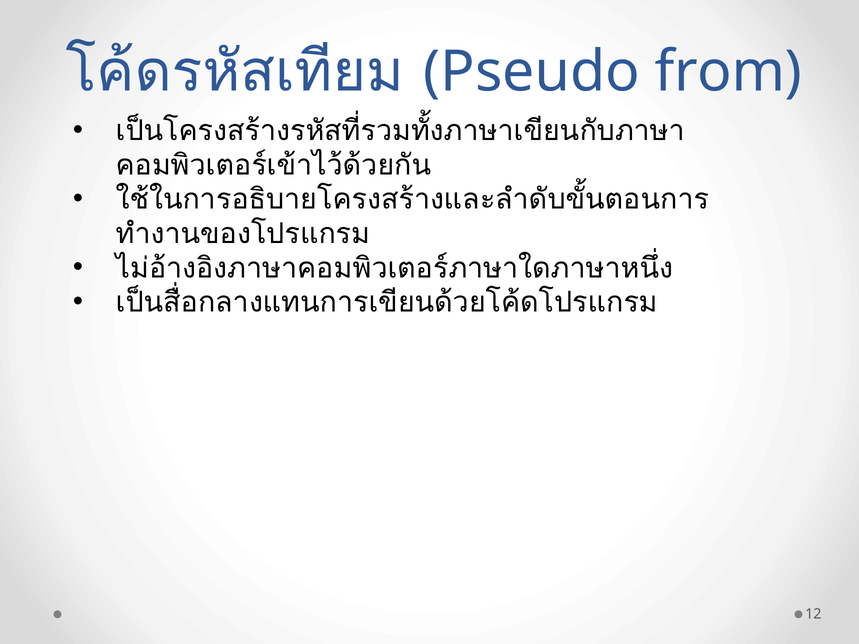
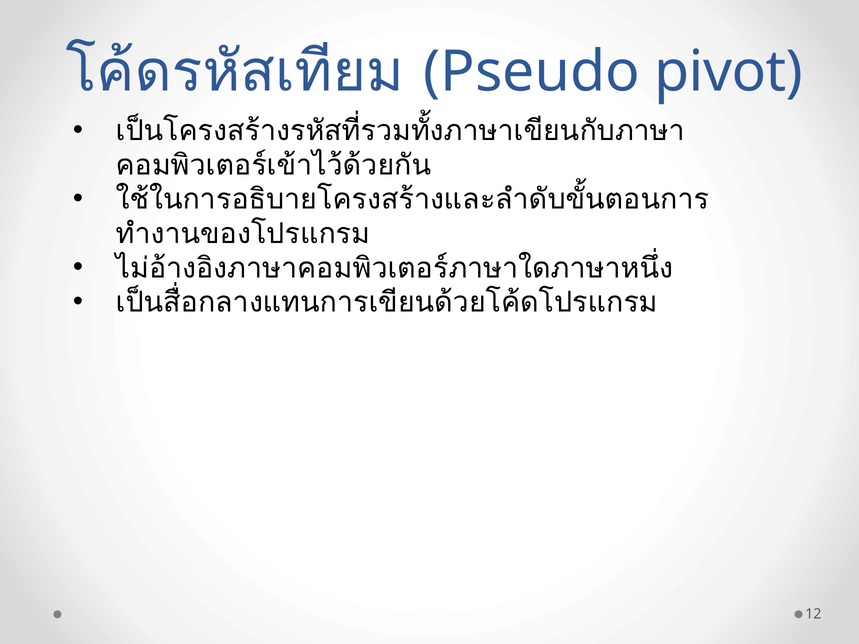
from: from -> pivot
